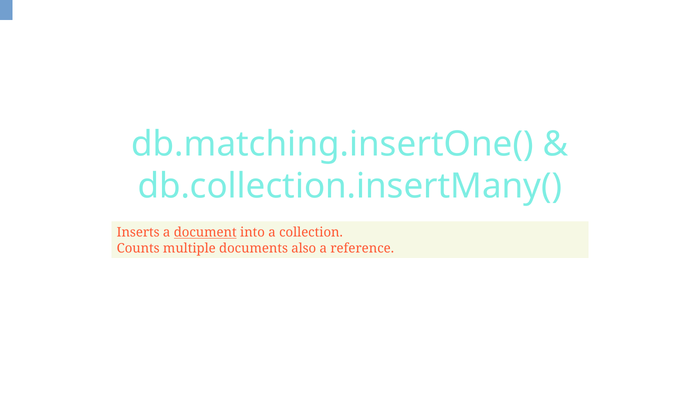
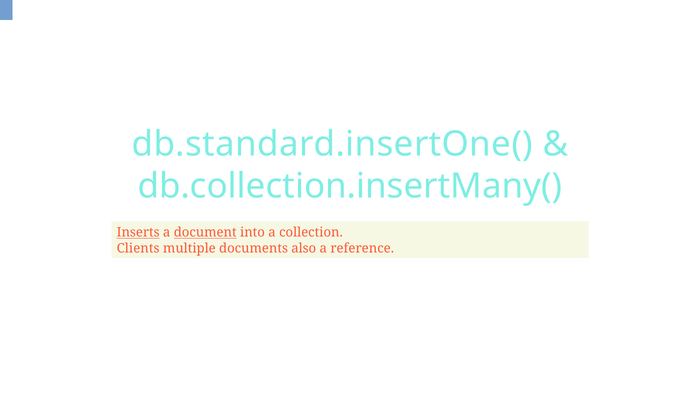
db.matching.insertOne(: db.matching.insertOne( -> db.standard.insertOne(
Inserts underline: none -> present
Counts: Counts -> Clients
